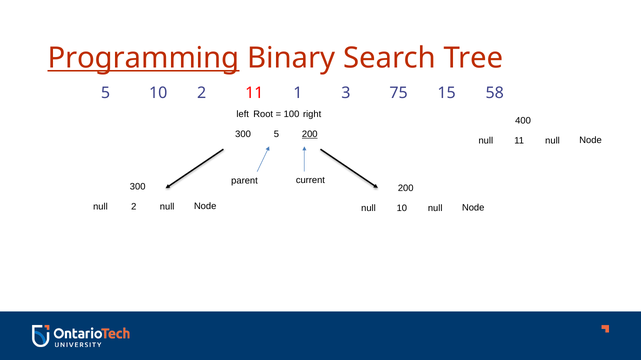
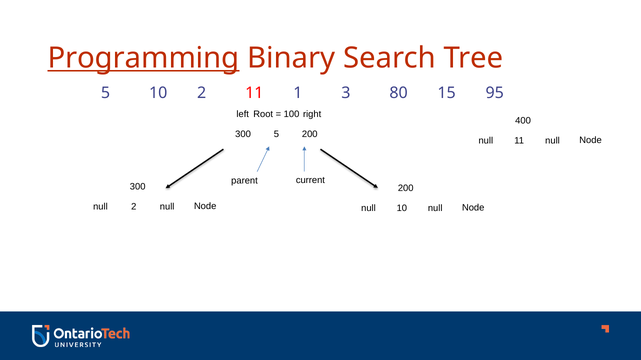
75: 75 -> 80
58: 58 -> 95
200 at (310, 134) underline: present -> none
